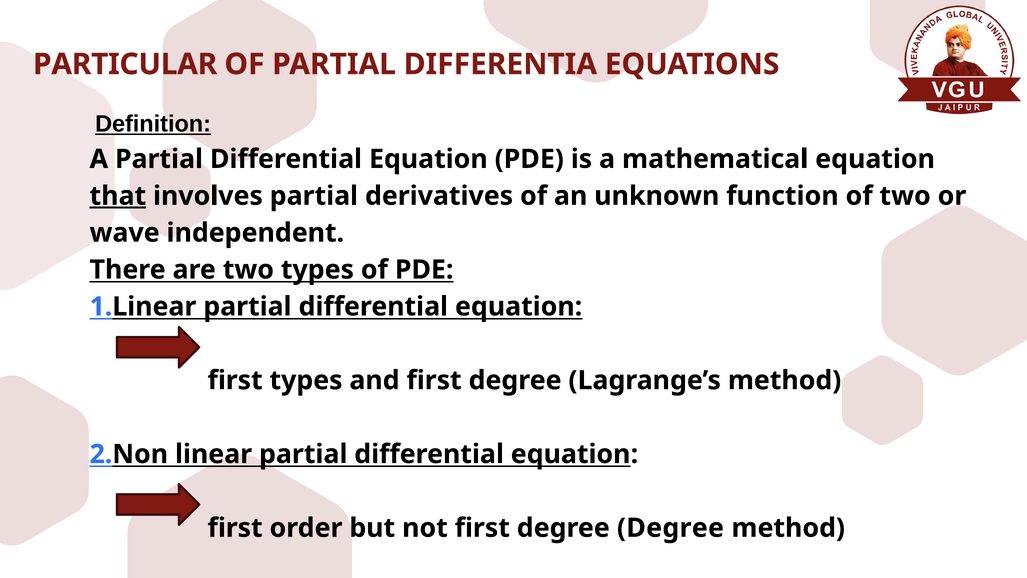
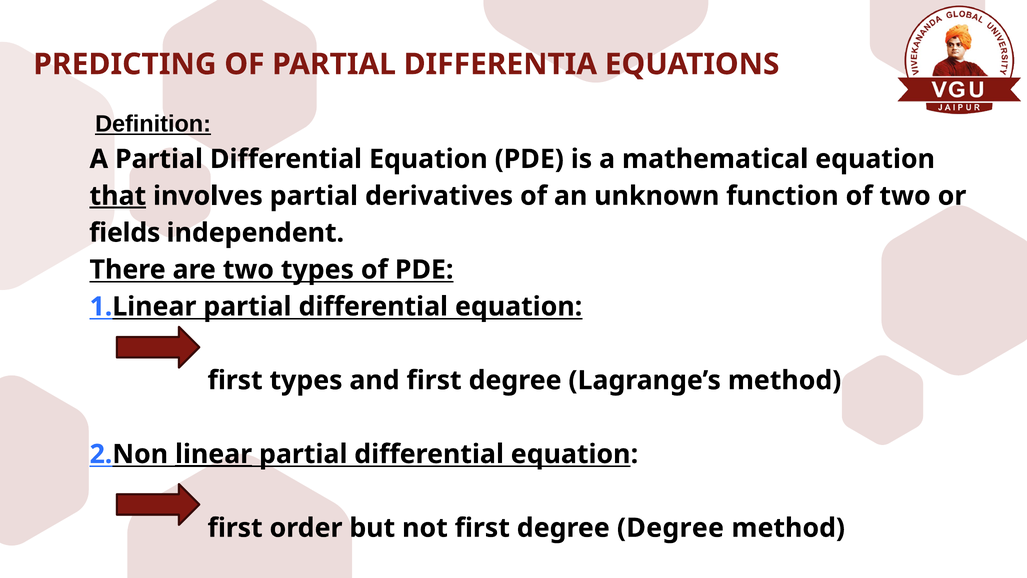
PARTICULAR: PARTICULAR -> PREDICTING
wave: wave -> fields
linear underline: none -> present
